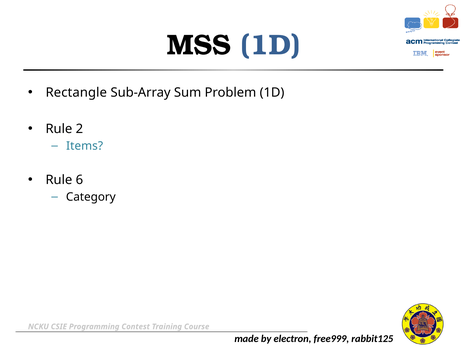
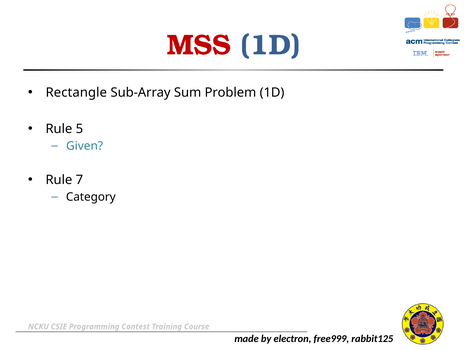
MSS colour: black -> red
2: 2 -> 5
Items: Items -> Given
6: 6 -> 7
